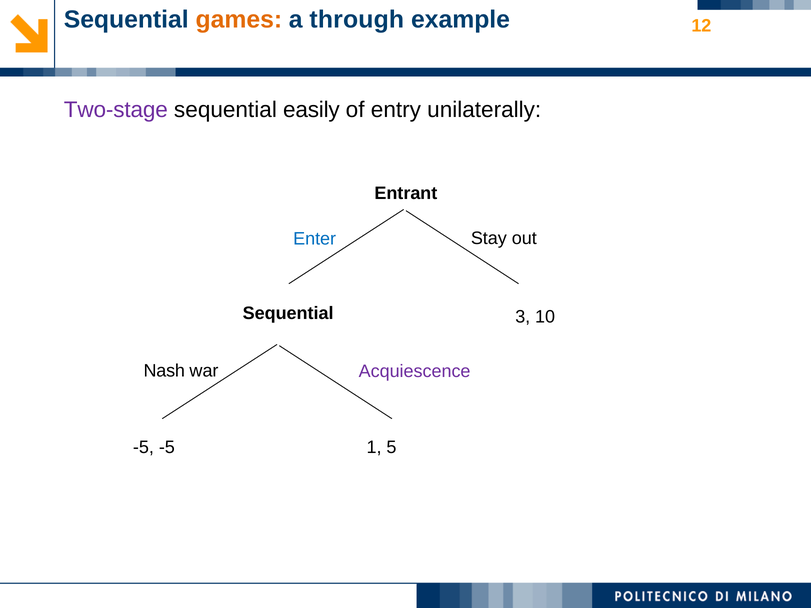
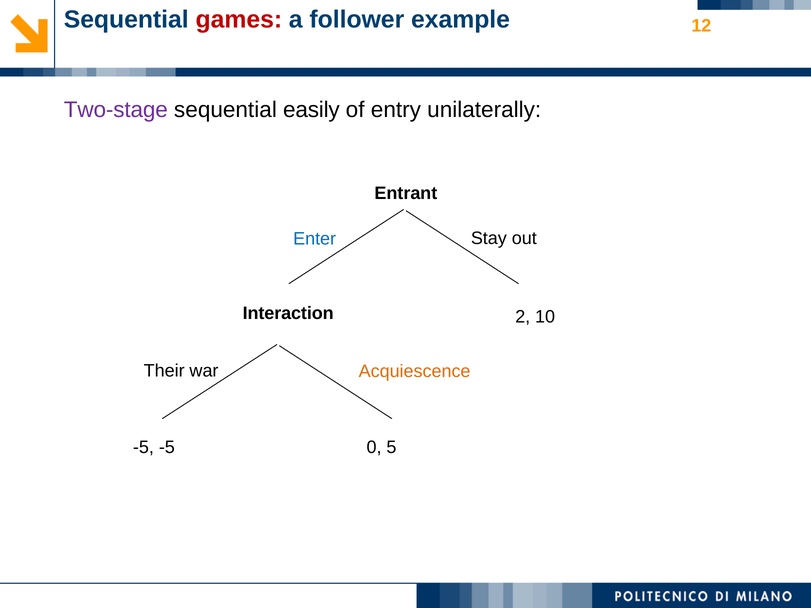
games colour: orange -> red
through: through -> follower
Sequential at (288, 313): Sequential -> Interaction
3: 3 -> 2
Nash: Nash -> Their
Acquiescence colour: purple -> orange
1: 1 -> 0
